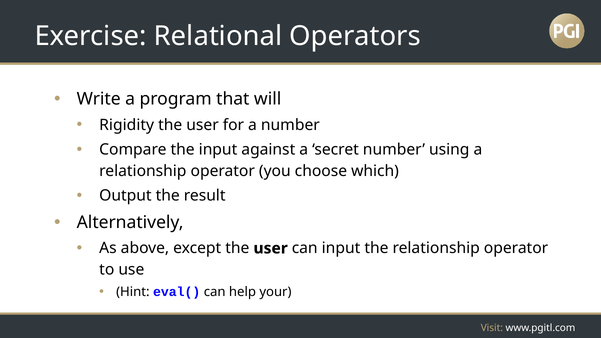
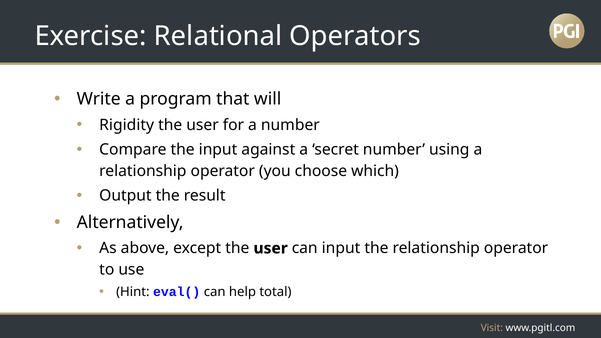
your: your -> total
